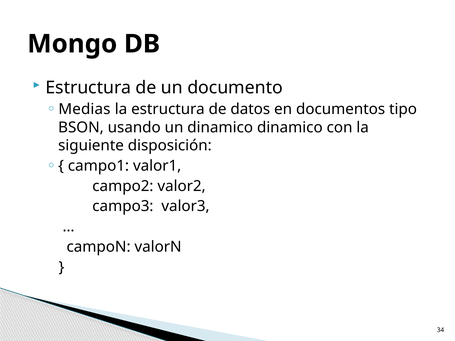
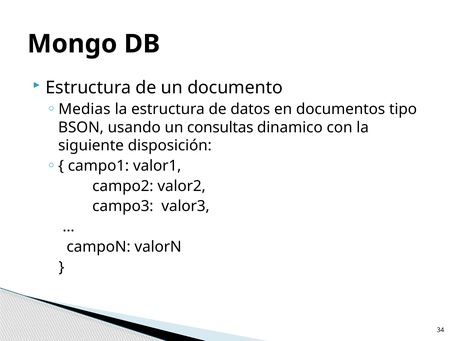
un dinamico: dinamico -> consultas
